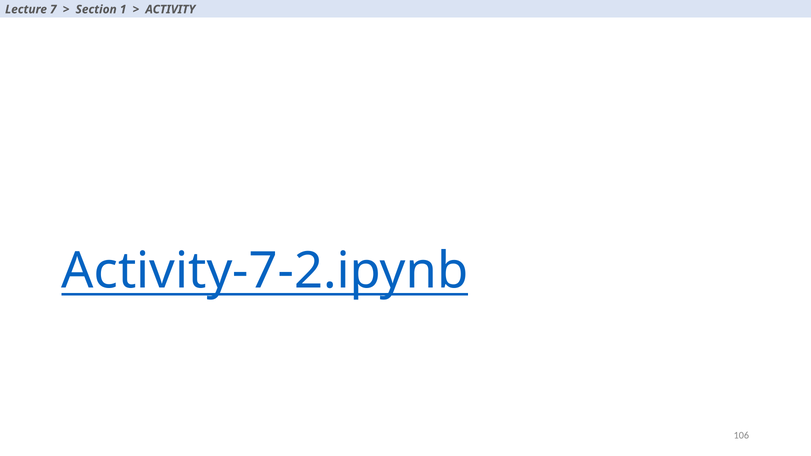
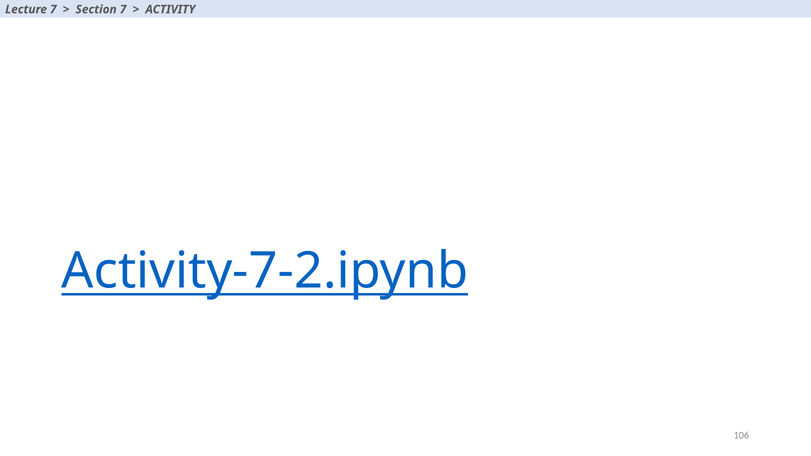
Section 1: 1 -> 7
